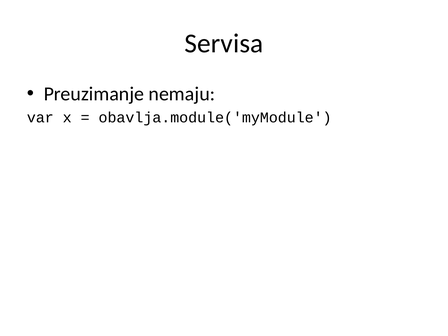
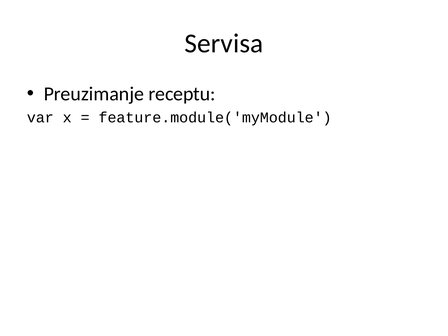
nemaju: nemaju -> receptu
obavlja.module('myModule: obavlja.module('myModule -> feature.module('myModule
